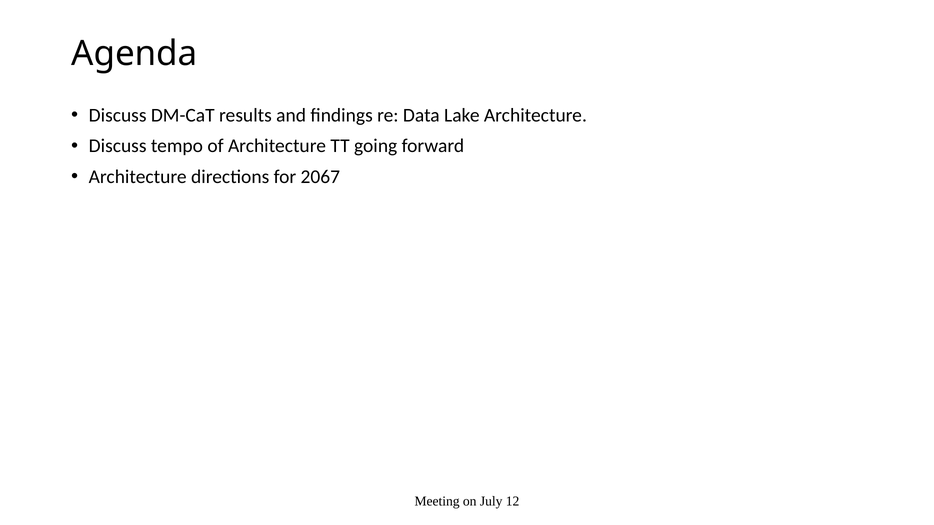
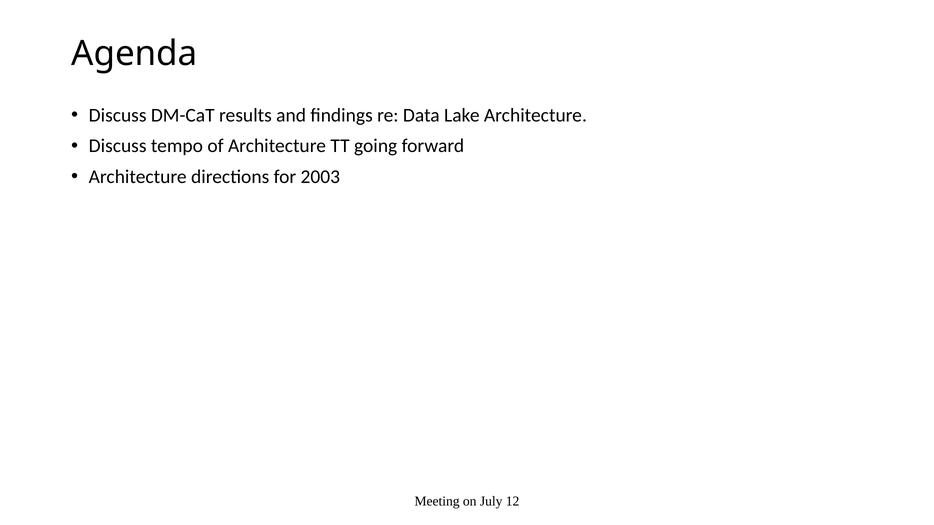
2067: 2067 -> 2003
